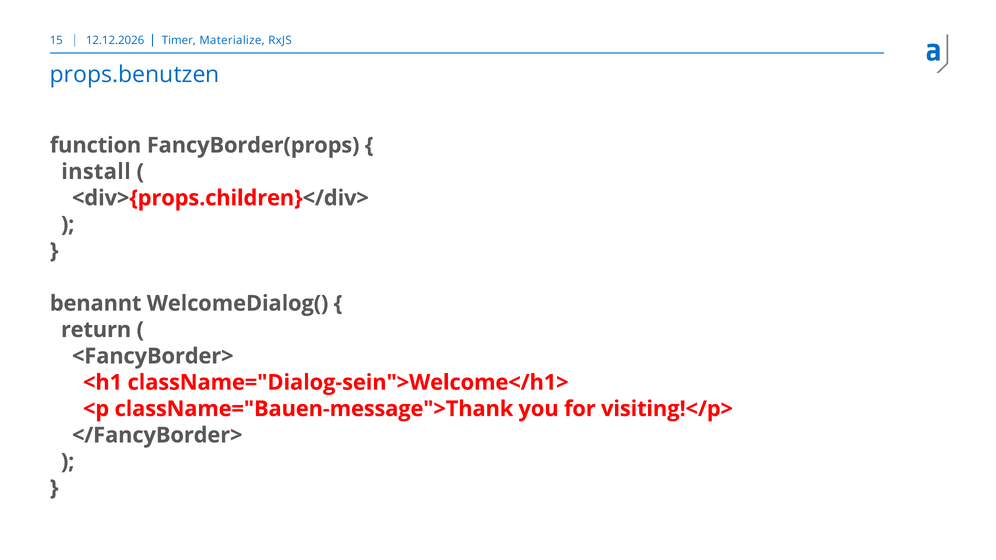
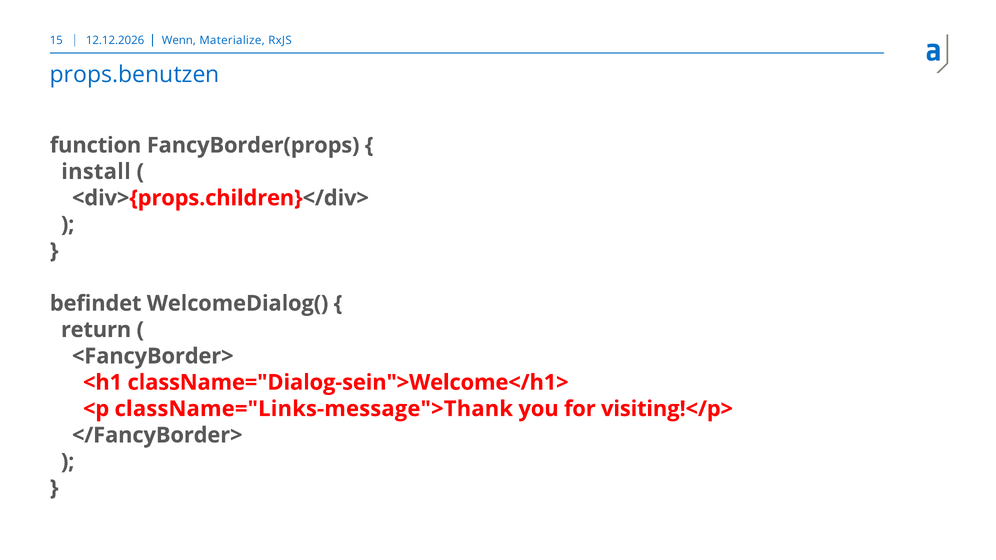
Timer: Timer -> Wenn
benannt: benannt -> befindet
className="Bauen-message">Thank: className="Bauen-message">Thank -> className="Links-message">Thank
